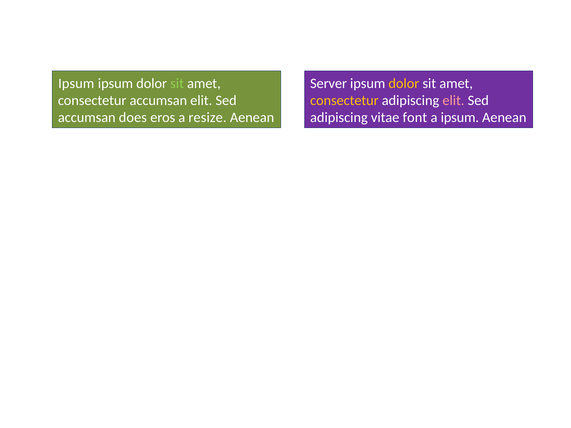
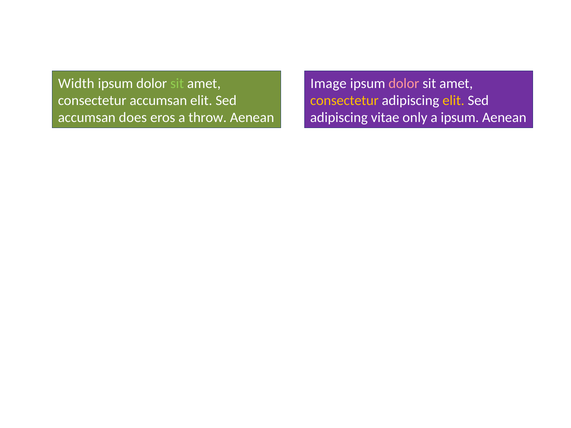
Ipsum at (76, 83): Ipsum -> Width
Server: Server -> Image
dolor at (404, 83) colour: yellow -> pink
elit at (453, 100) colour: pink -> yellow
resize: resize -> throw
font: font -> only
